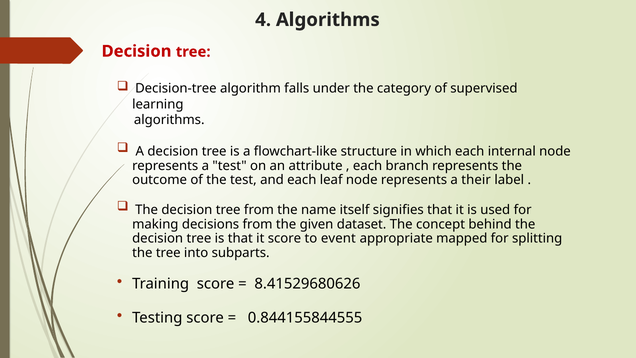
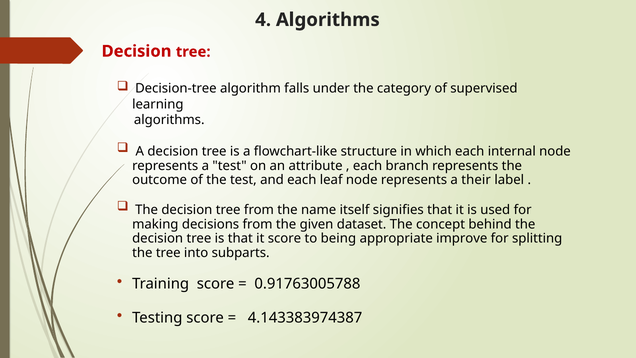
event: event -> being
mapped: mapped -> improve
8.41529680626: 8.41529680626 -> 0.91763005788
0.844155844555: 0.844155844555 -> 4.143383974387
